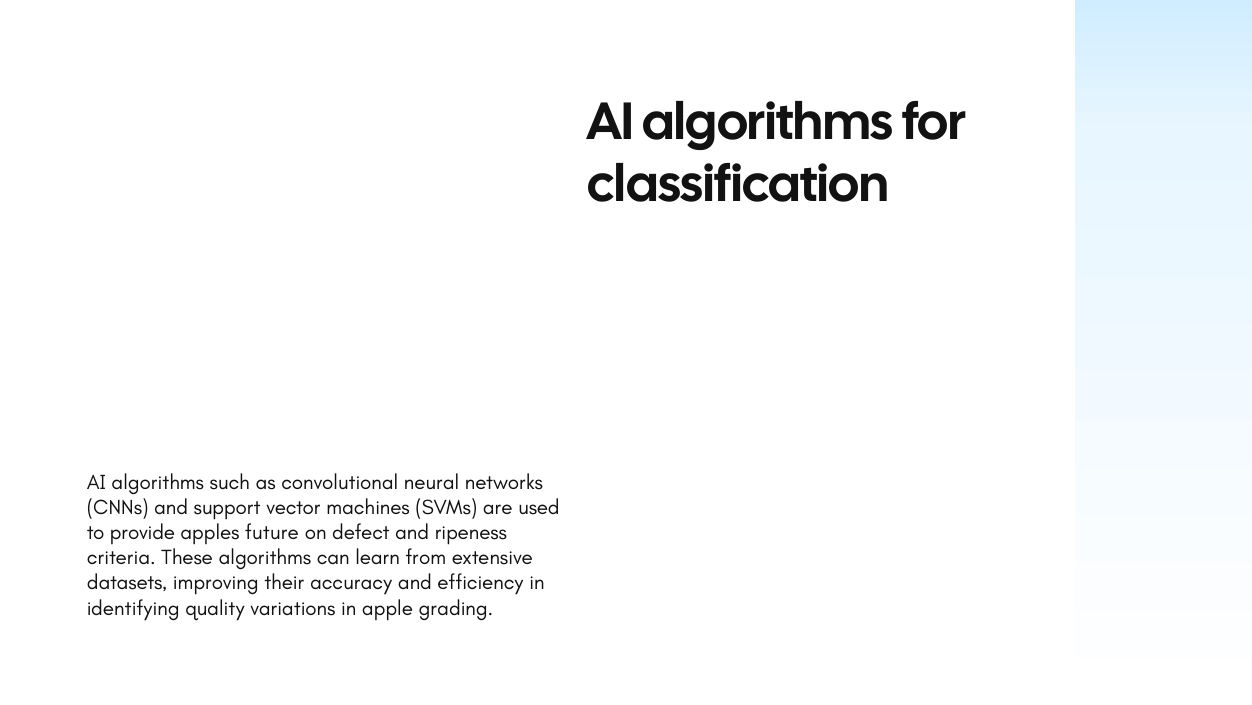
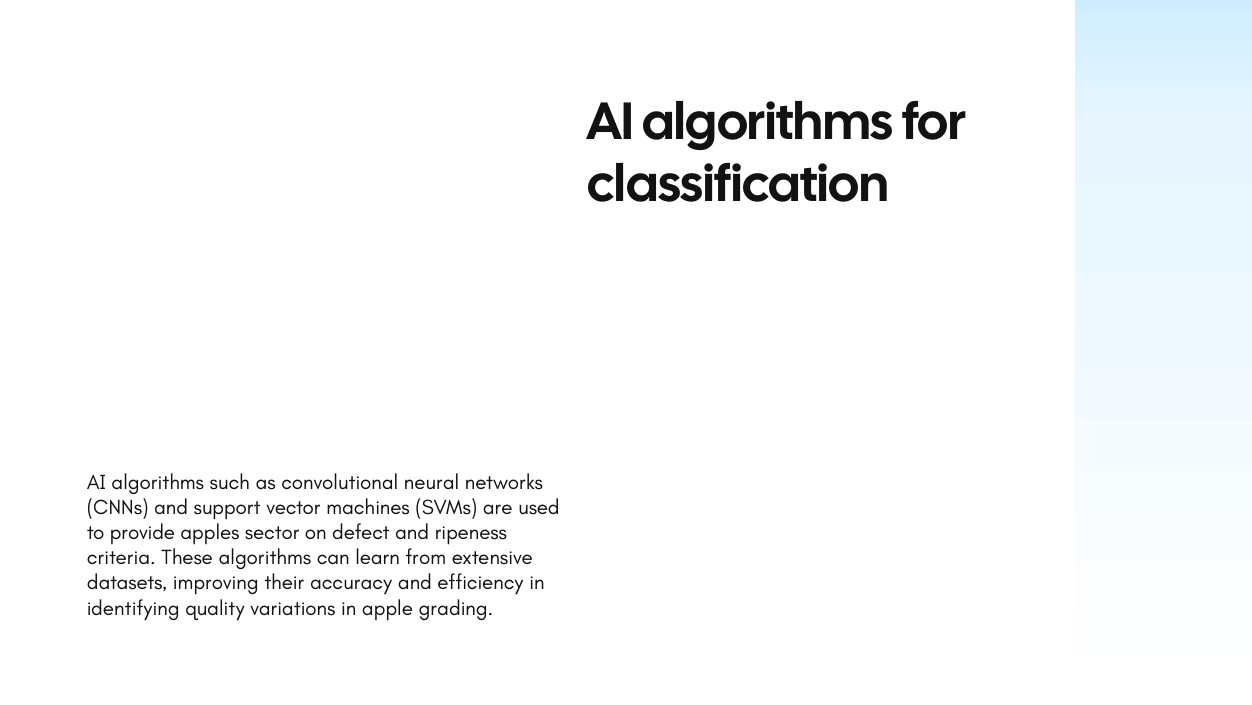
future: future -> sector
